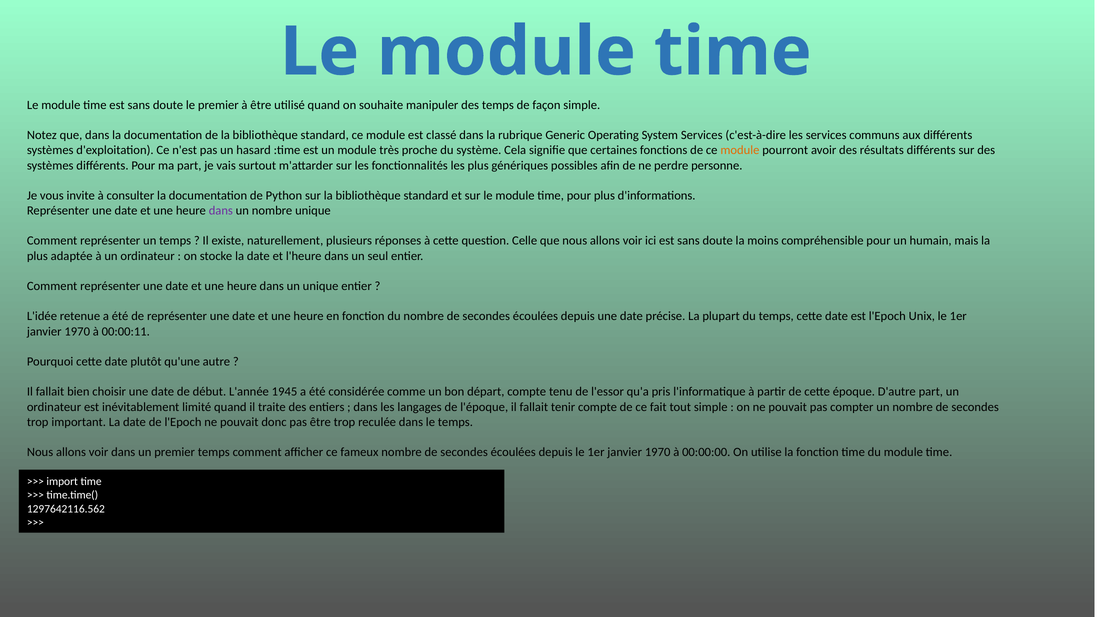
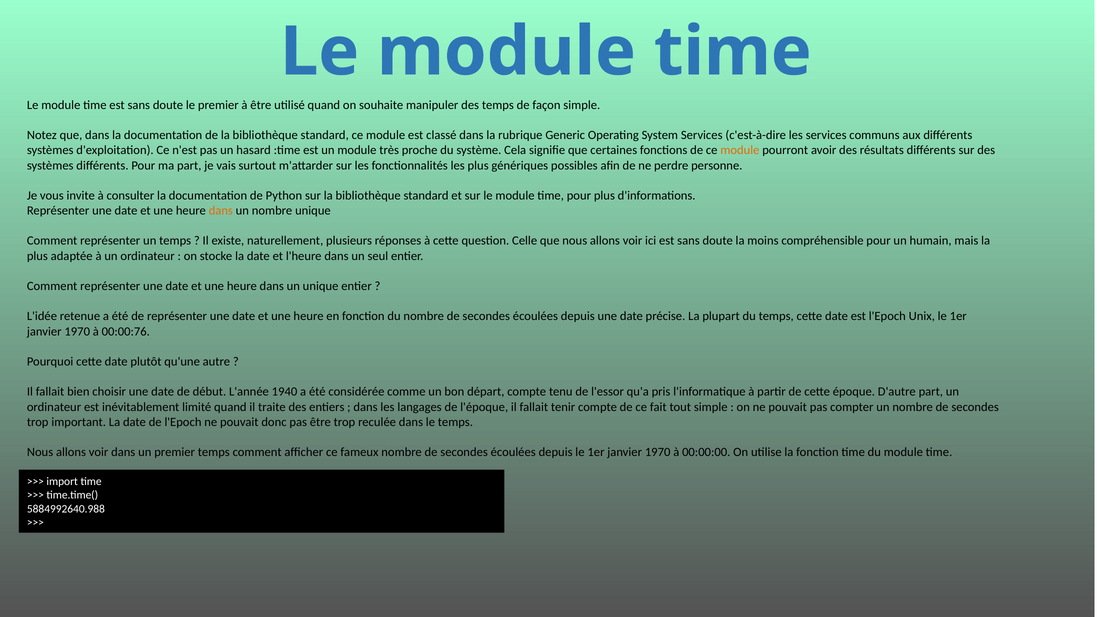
dans at (221, 211) colour: purple -> orange
00:00:11: 00:00:11 -> 00:00:76
1945: 1945 -> 1940
1297642116.562: 1297642116.562 -> 5884992640.988
